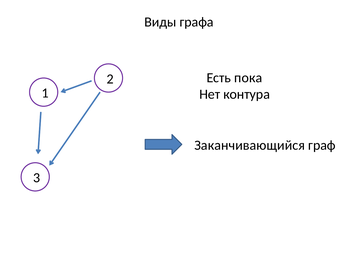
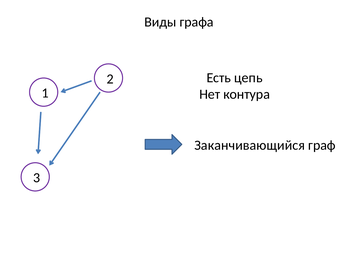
пока: пока -> цепь
